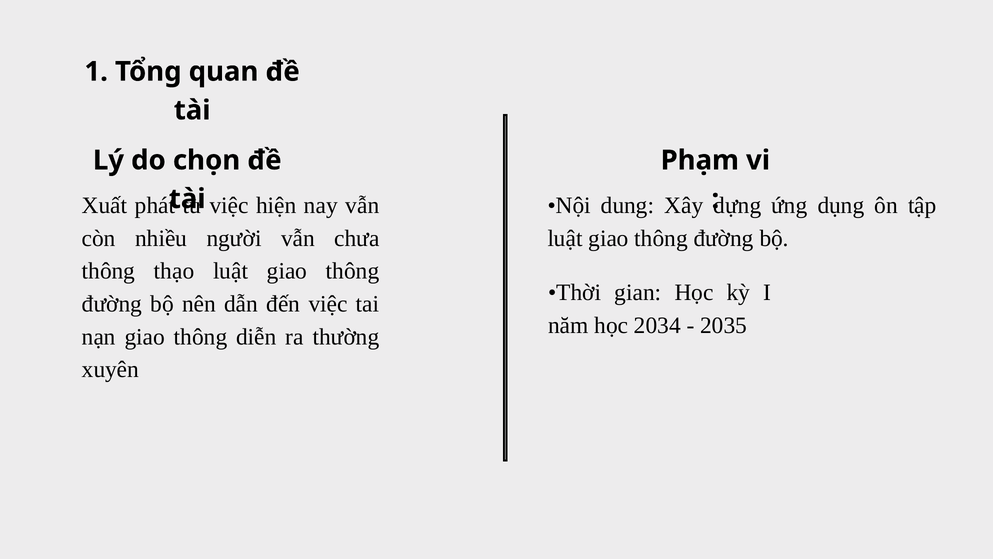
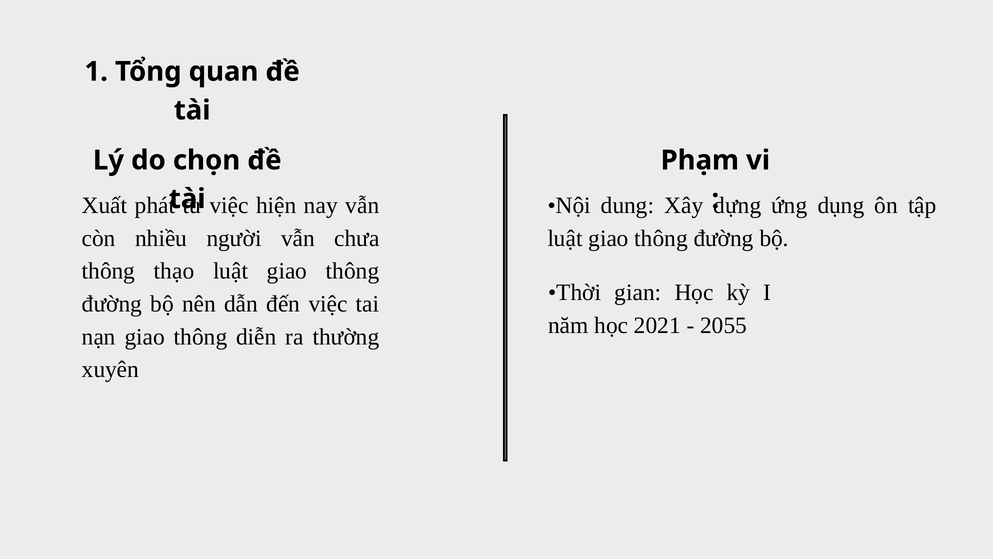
2034: 2034 -> 2021
2035: 2035 -> 2055
